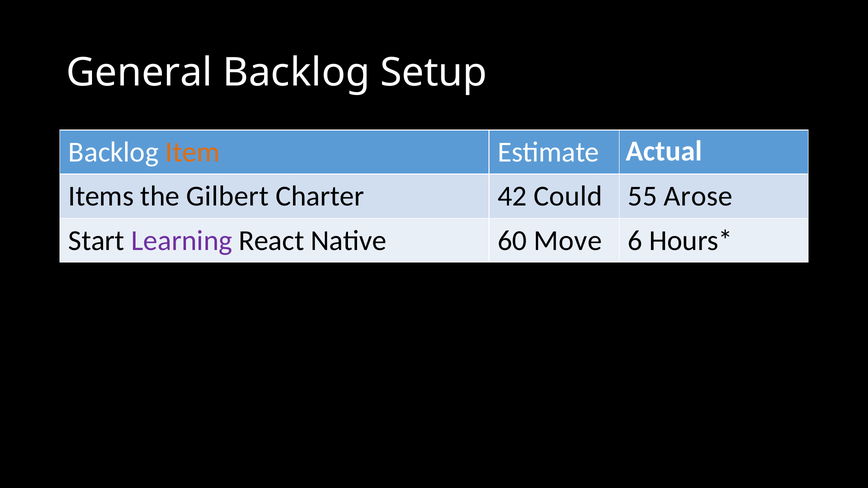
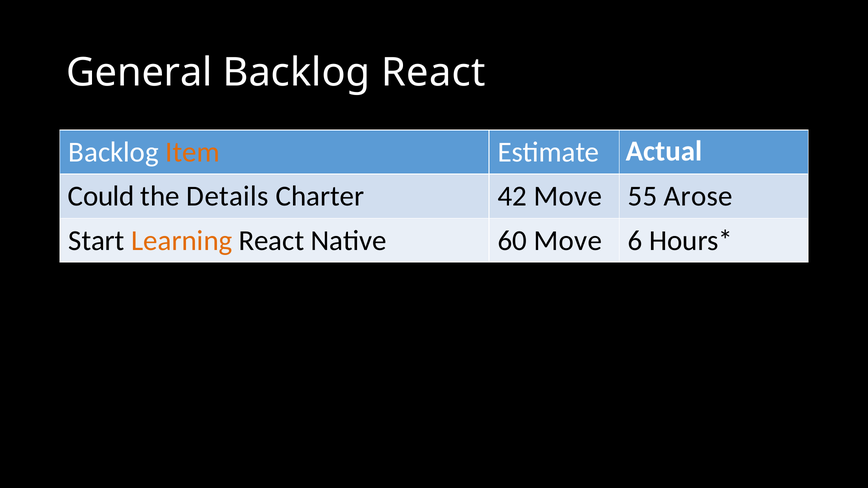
Backlog Setup: Setup -> React
Items: Items -> Could
Gilbert: Gilbert -> Details
42 Could: Could -> Move
Learning colour: purple -> orange
